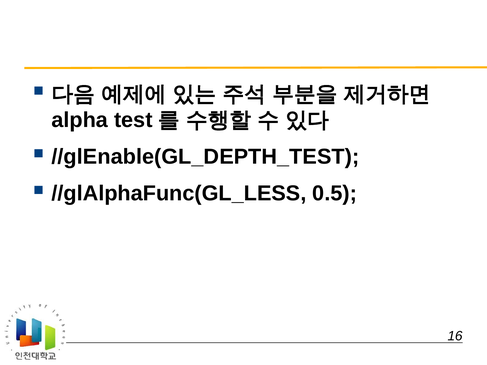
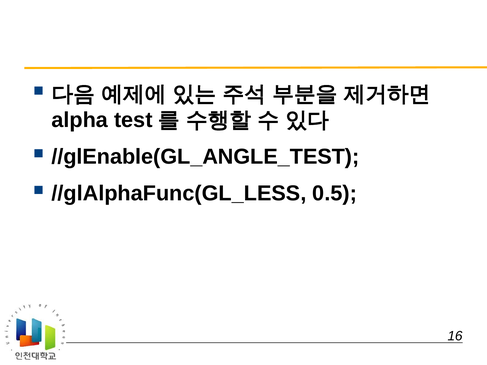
//glEnable(GL_DEPTH_TEST: //glEnable(GL_DEPTH_TEST -> //glEnable(GL_ANGLE_TEST
